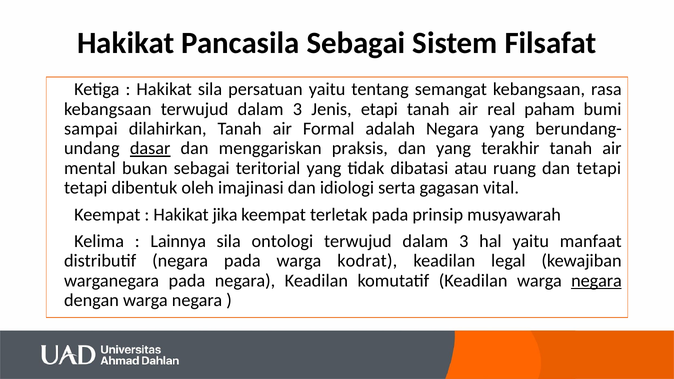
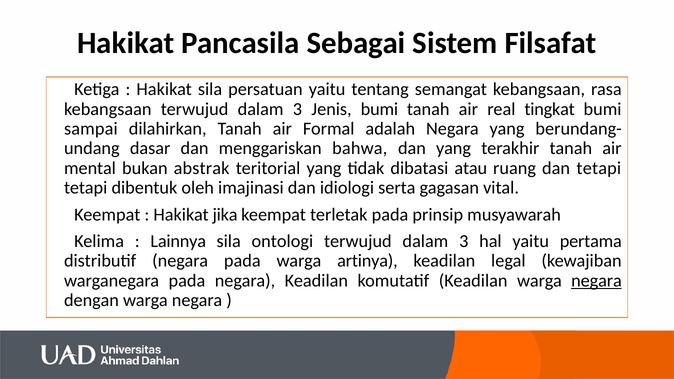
Jenis etapi: etapi -> bumi
paham: paham -> tingkat
dasar underline: present -> none
praksis: praksis -> bahwa
bukan sebagai: sebagai -> abstrak
manfaat: manfaat -> pertama
kodrat: kodrat -> artinya
